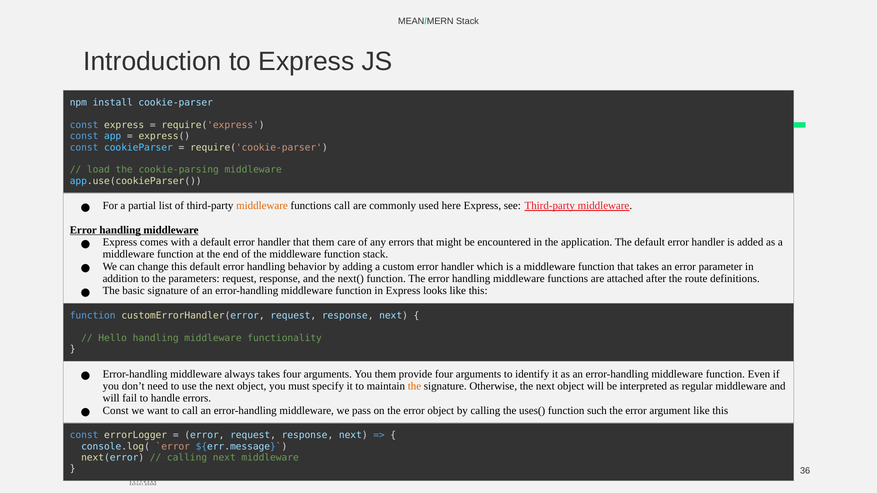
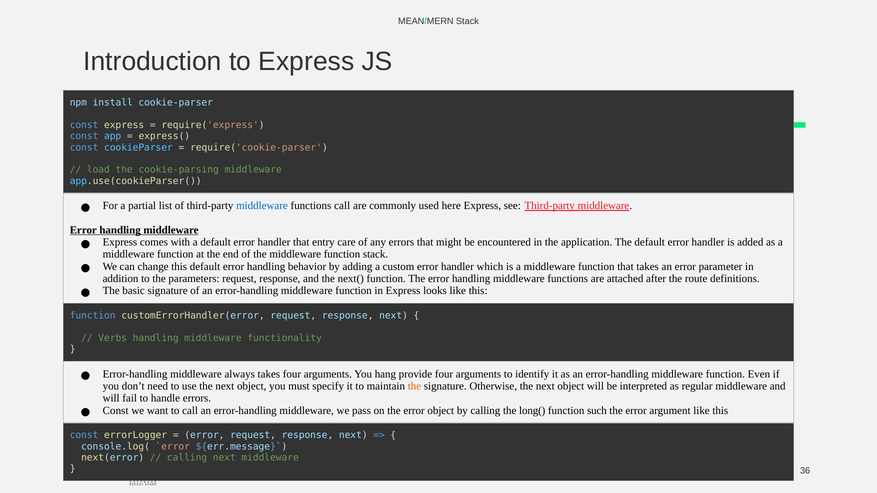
middleware at (262, 206) colour: orange -> blue
that them: them -> entry
Hello: Hello -> Verbs
You them: them -> hang
uses(: uses( -> long(
